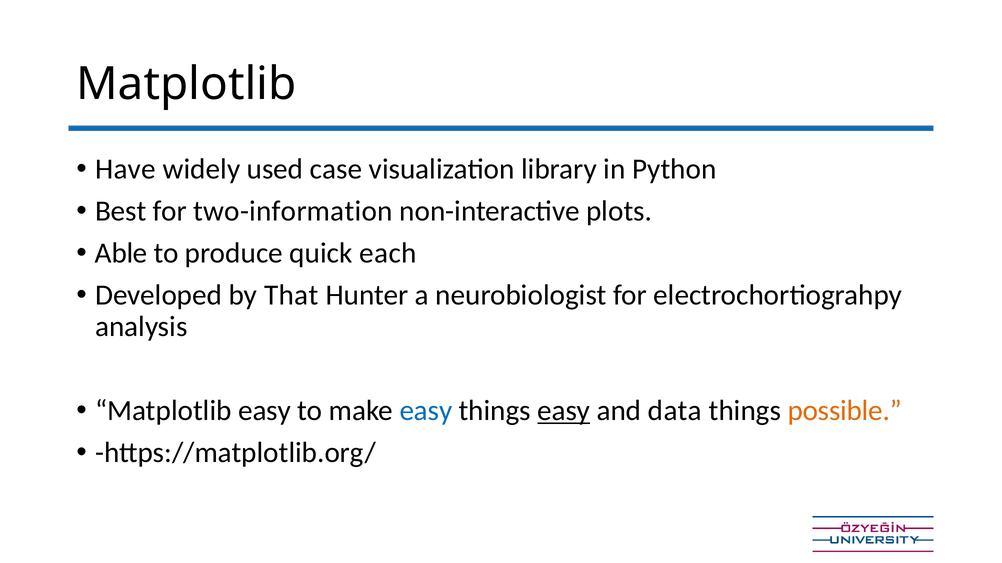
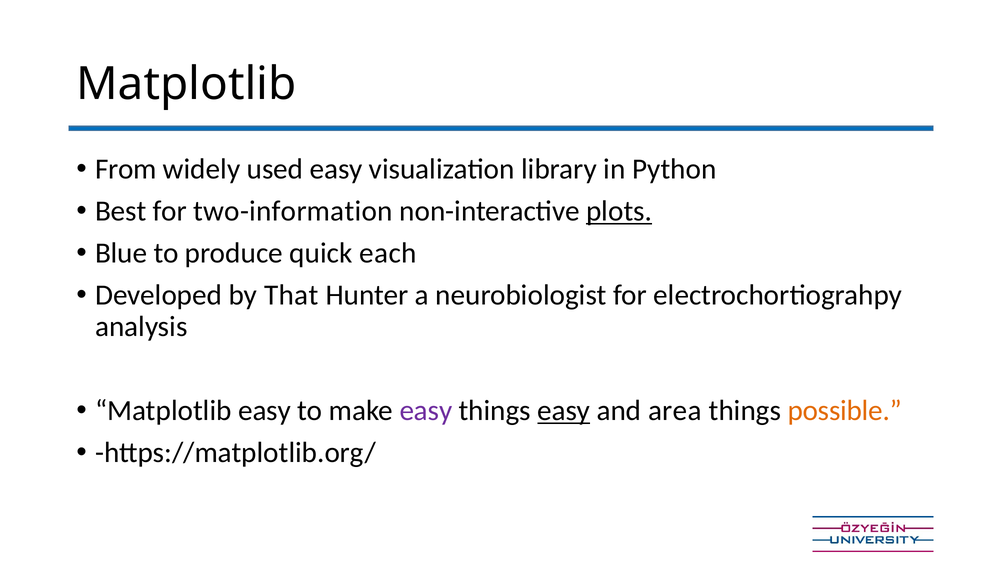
Have: Have -> From
used case: case -> easy
plots underline: none -> present
Able: Able -> Blue
easy at (426, 411) colour: blue -> purple
data: data -> area
